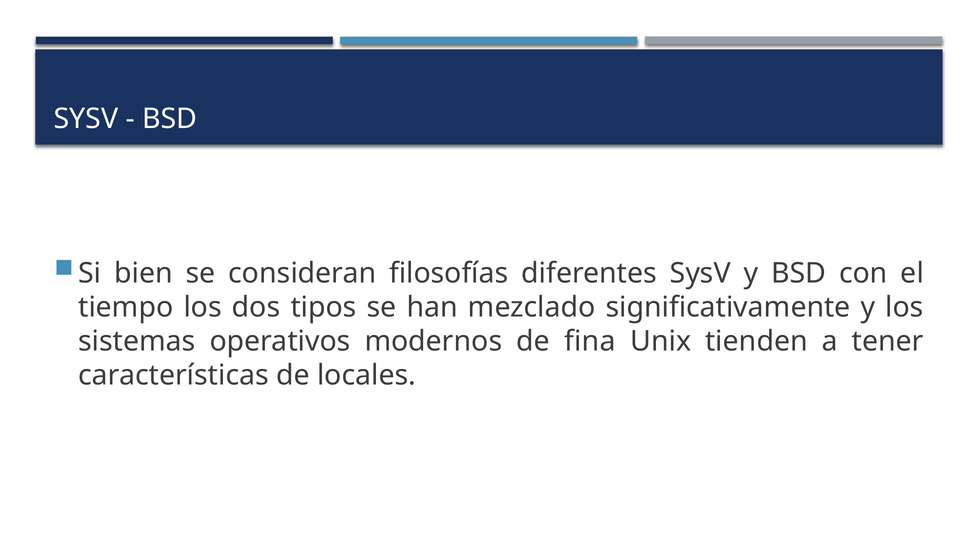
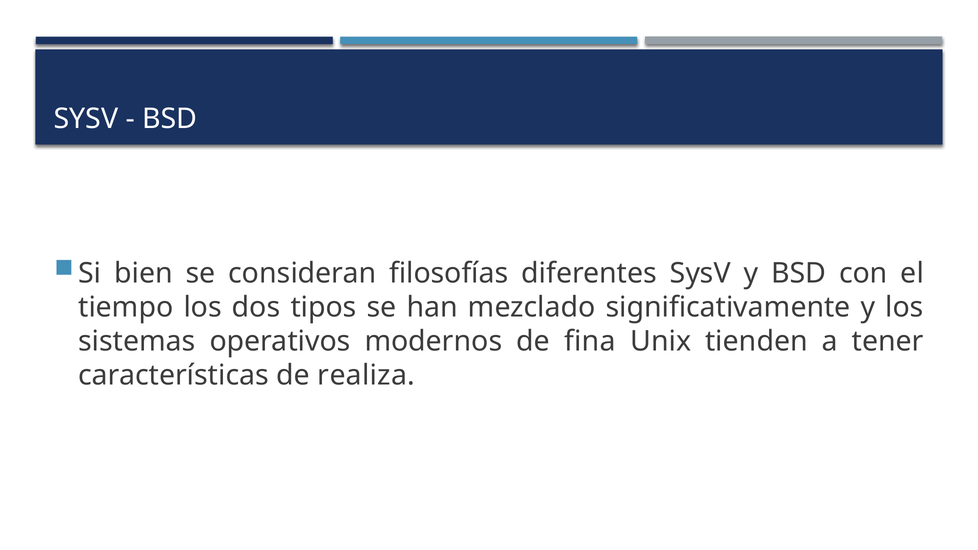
locales: locales -> realiza
